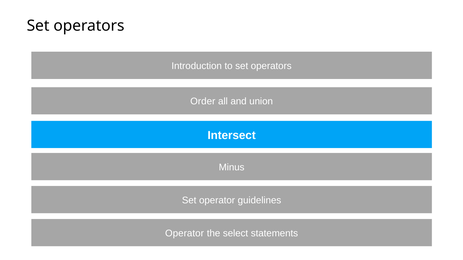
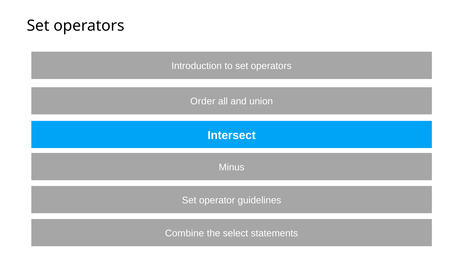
Operator at (185, 234): Operator -> Combine
